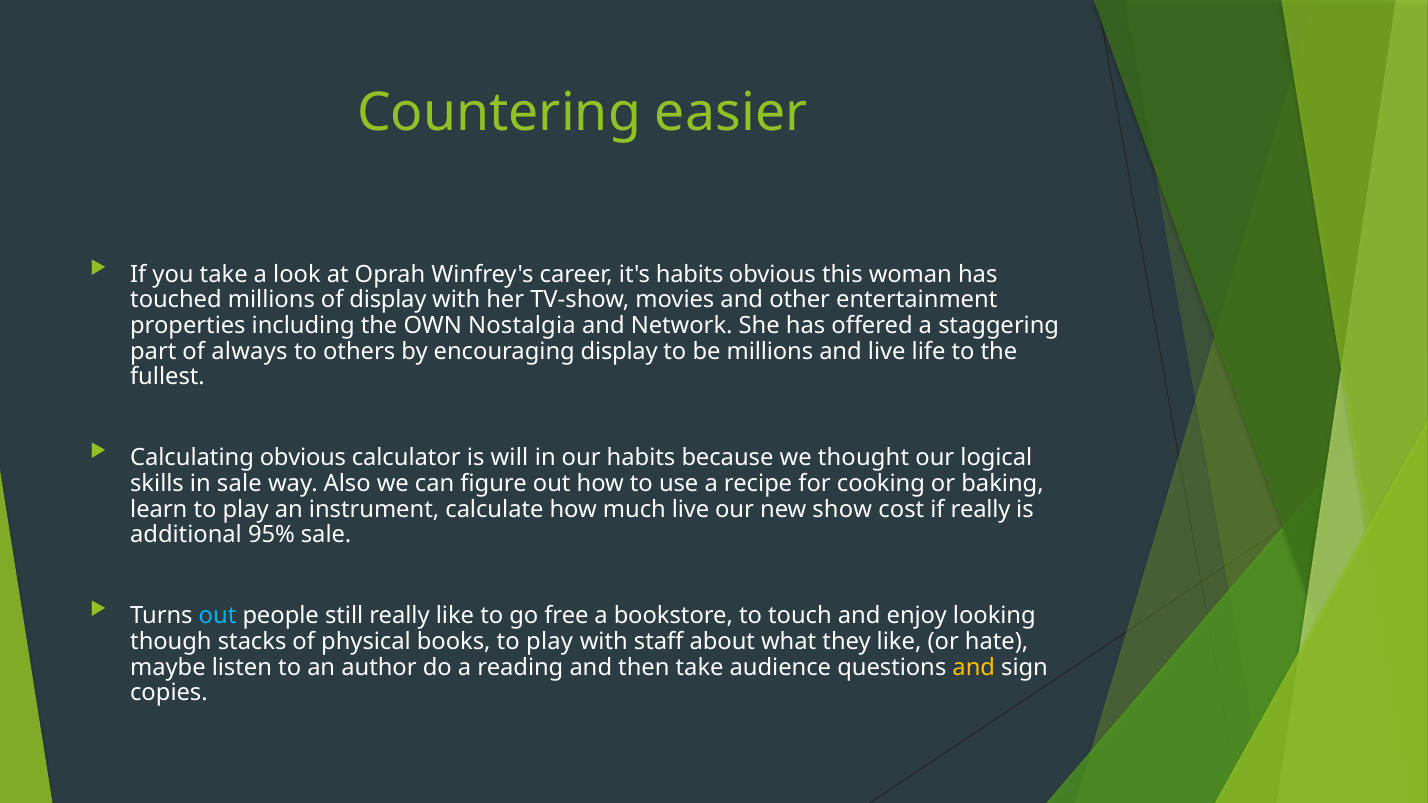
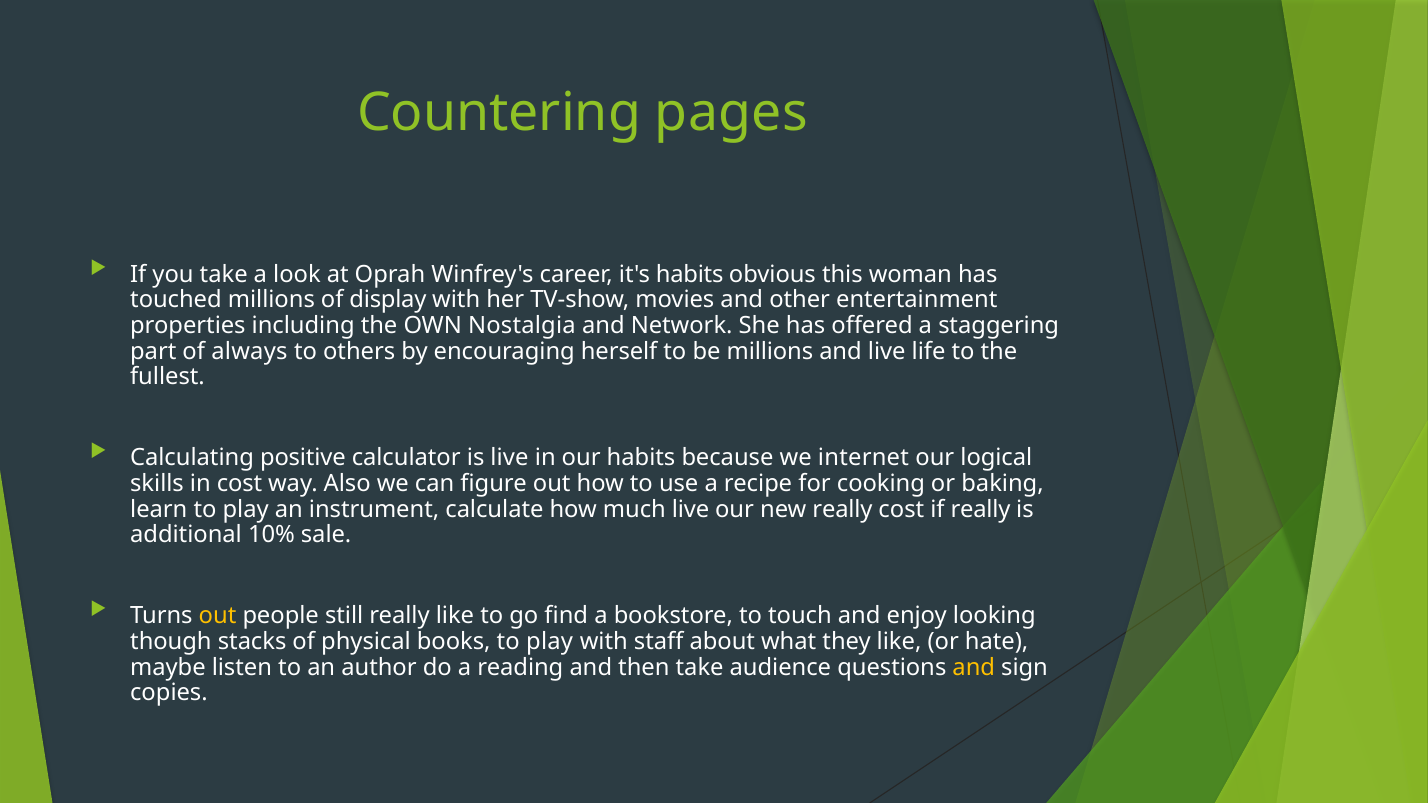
easier: easier -> pages
encouraging display: display -> herself
Calculating obvious: obvious -> positive
is will: will -> live
thought: thought -> internet
in sale: sale -> cost
new show: show -> really
95%: 95% -> 10%
out at (218, 616) colour: light blue -> yellow
free: free -> find
